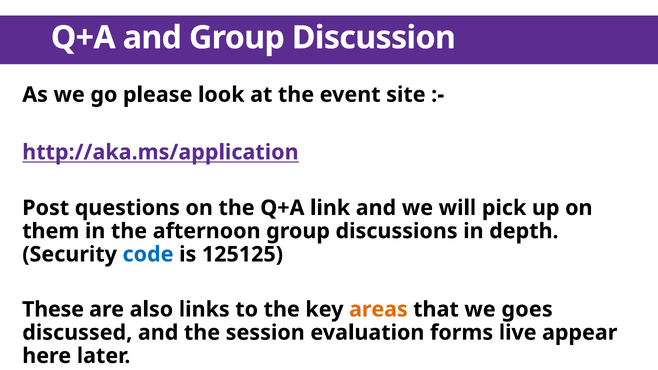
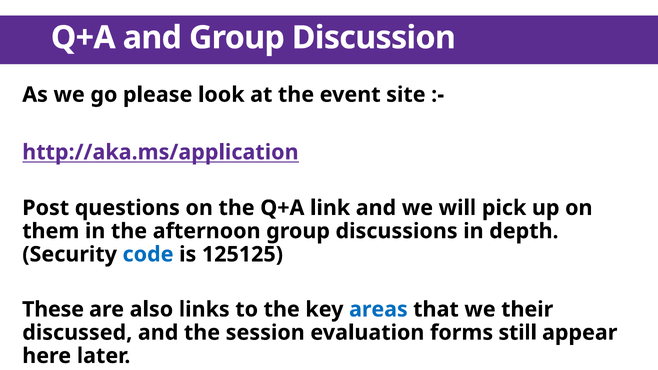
areas colour: orange -> blue
goes: goes -> their
live: live -> still
